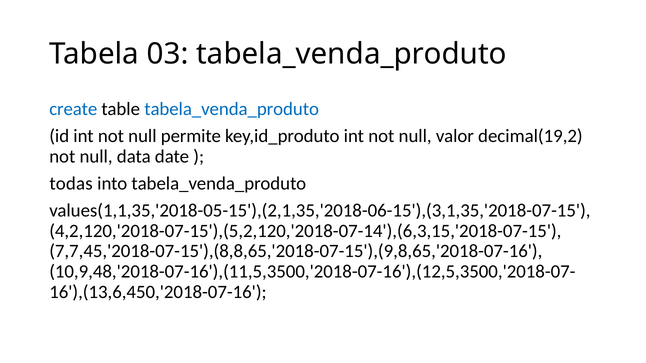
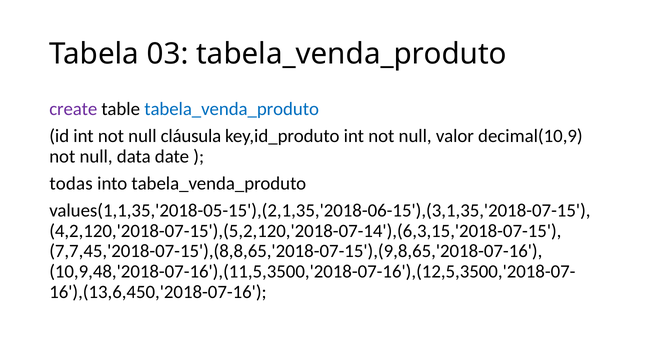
create colour: blue -> purple
permite: permite -> cláusula
decimal(19,2: decimal(19,2 -> decimal(10,9
